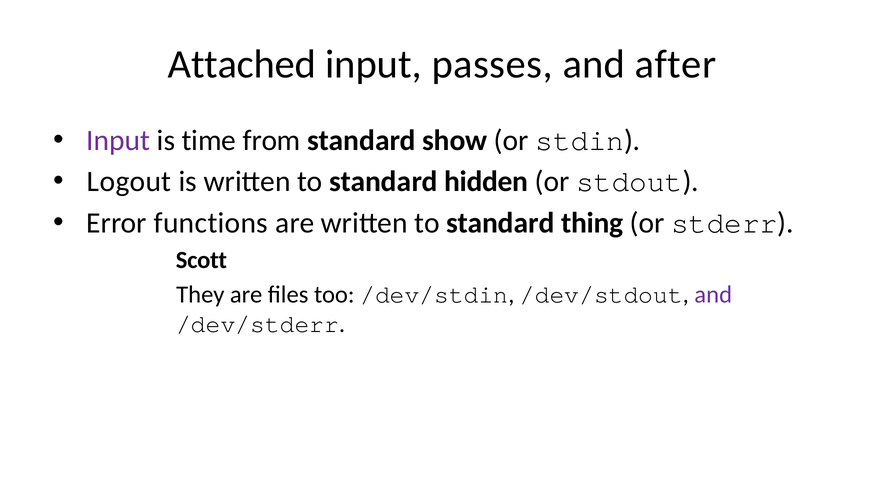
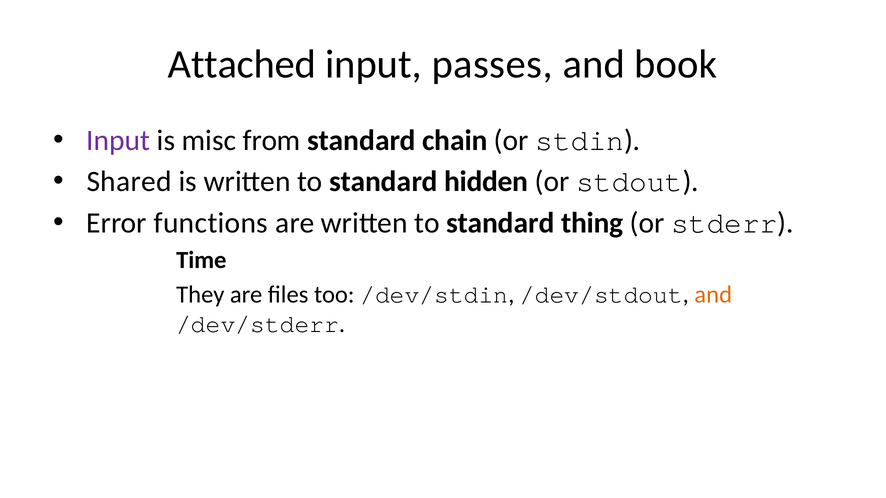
after: after -> book
time: time -> misc
show: show -> chain
Logout: Logout -> Shared
Scott: Scott -> Time
and at (713, 295) colour: purple -> orange
